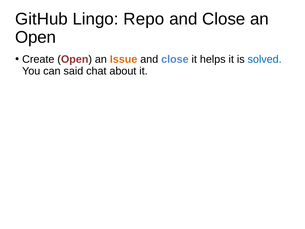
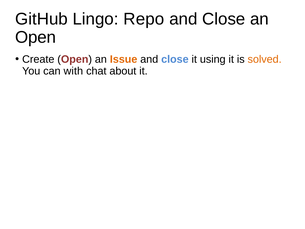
helps: helps -> using
solved colour: blue -> orange
said: said -> with
